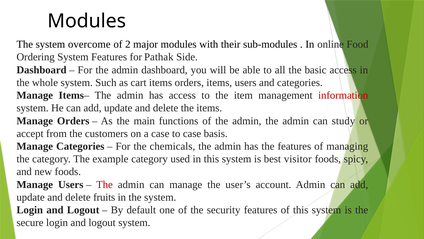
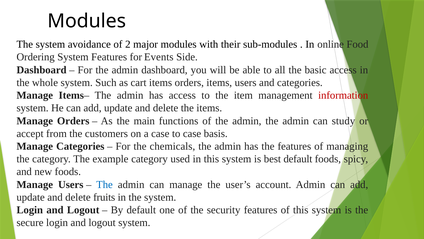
overcome: overcome -> avoidance
Pathak: Pathak -> Events
best visitor: visitor -> default
The at (105, 184) colour: red -> blue
